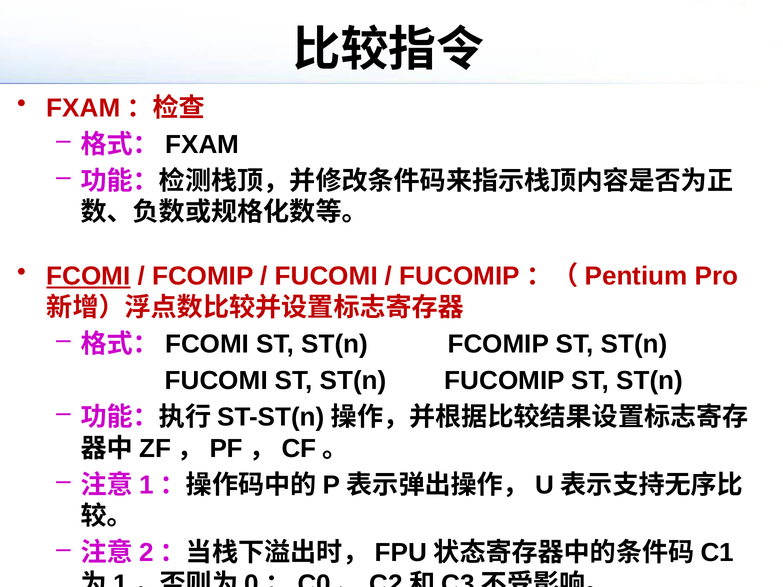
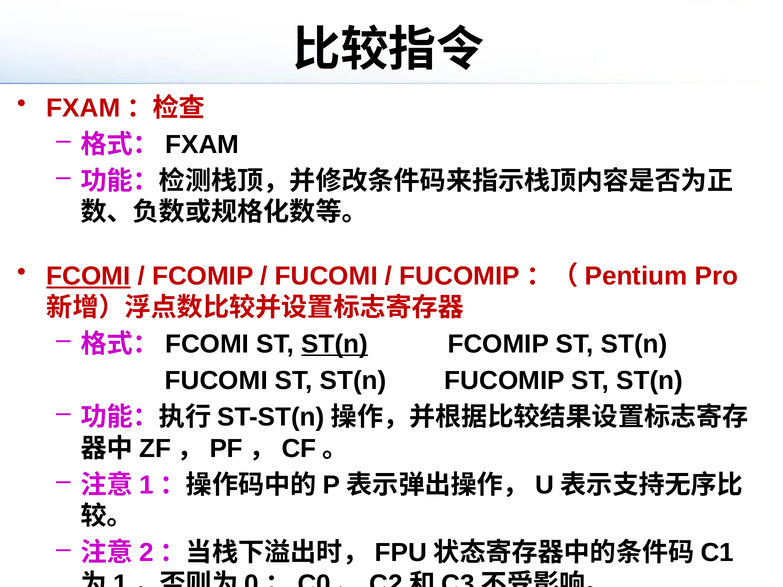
ST(n at (335, 344) underline: none -> present
